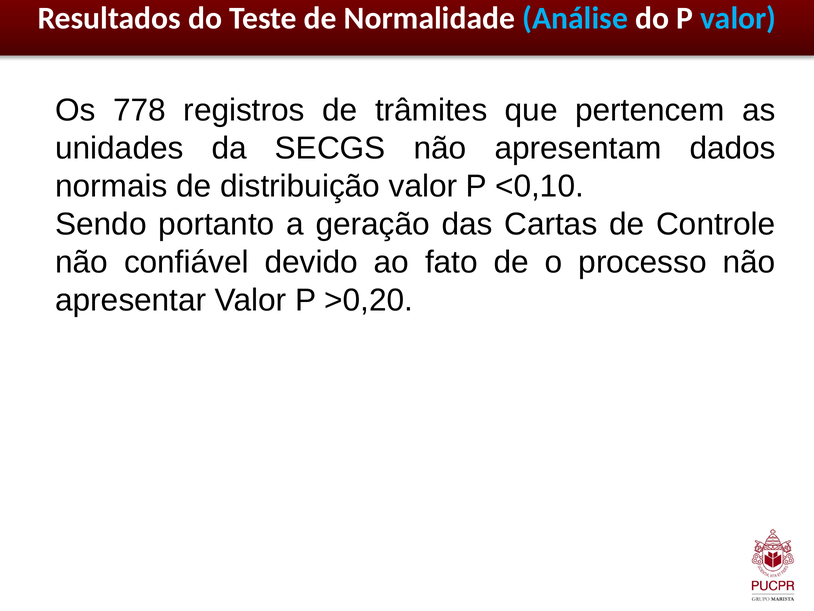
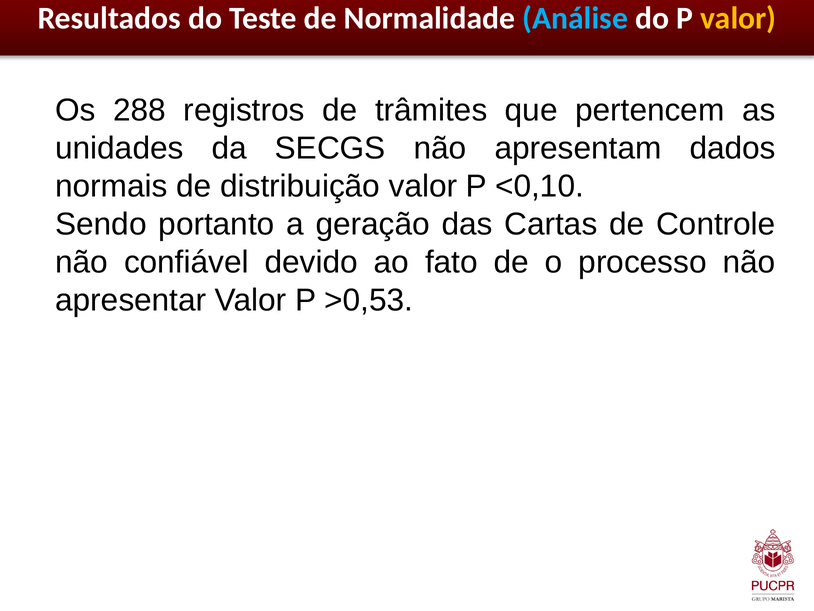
valor at (738, 18) colour: light blue -> yellow
778: 778 -> 288
>0,20: >0,20 -> >0,53
